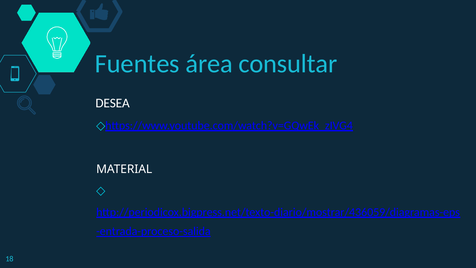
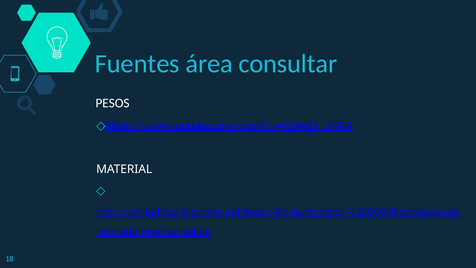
DESEA: DESEA -> PESOS
